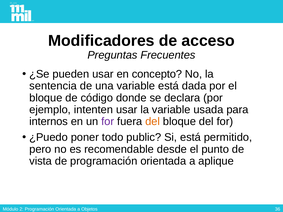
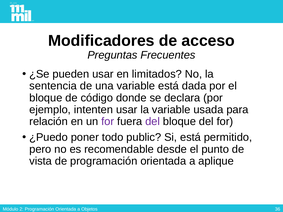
concepto: concepto -> limitados
internos: internos -> relación
del at (153, 122) colour: orange -> purple
